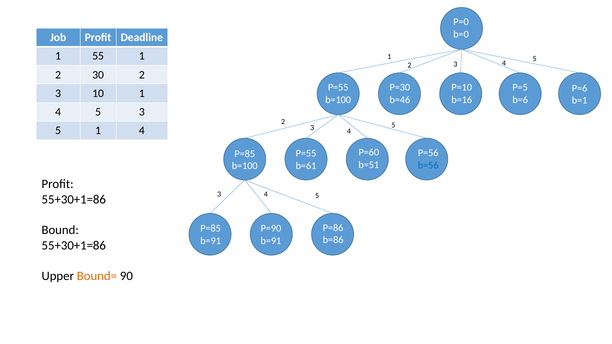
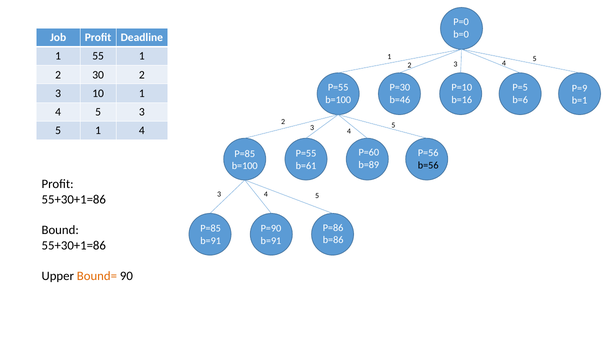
P=6: P=6 -> P=9
b=51: b=51 -> b=89
b=56 colour: blue -> black
